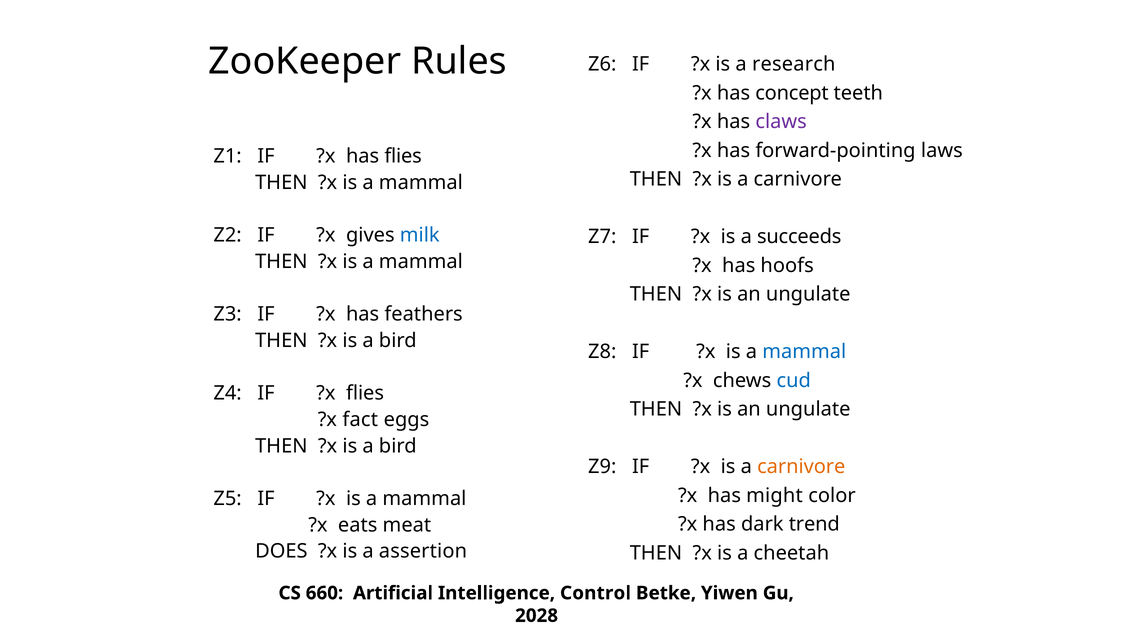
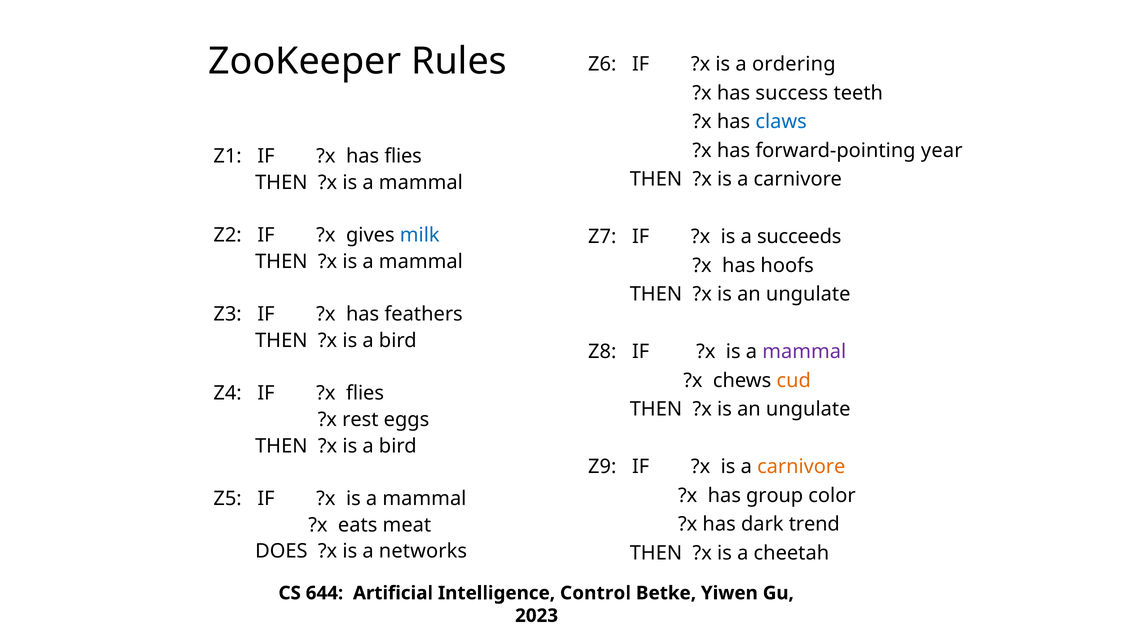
research: research -> ordering
concept: concept -> success
claws colour: purple -> blue
laws: laws -> year
mammal at (804, 352) colour: blue -> purple
cud colour: blue -> orange
fact: fact -> rest
might: might -> group
assertion: assertion -> networks
660: 660 -> 644
2028: 2028 -> 2023
